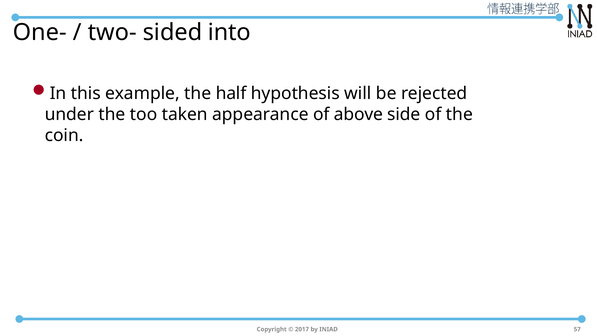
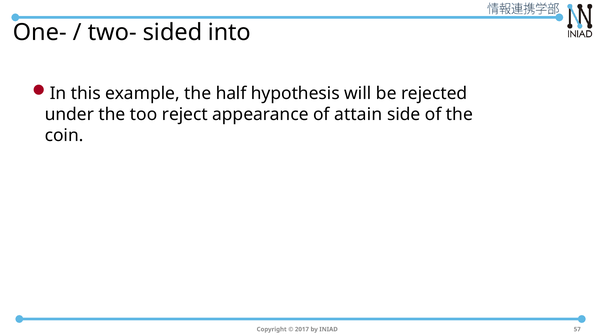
taken: taken -> reject
above: above -> attain
